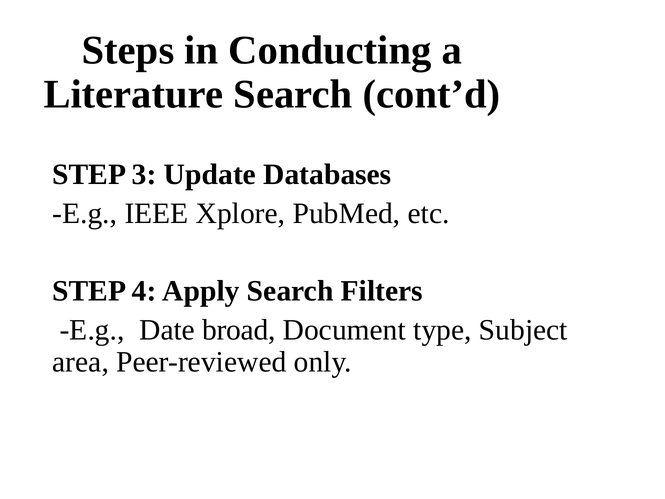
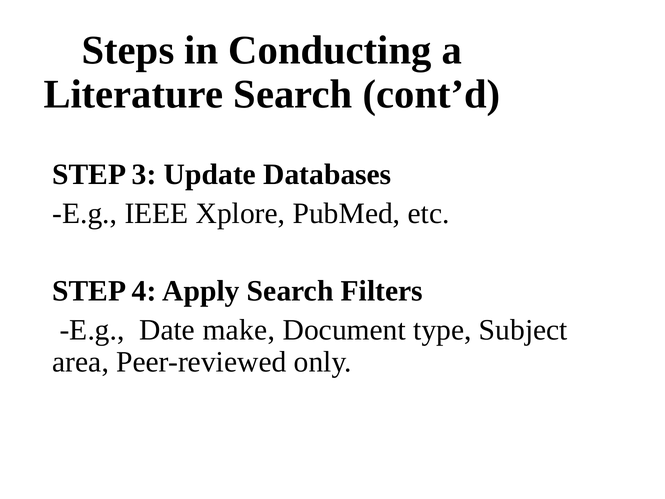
broad: broad -> make
